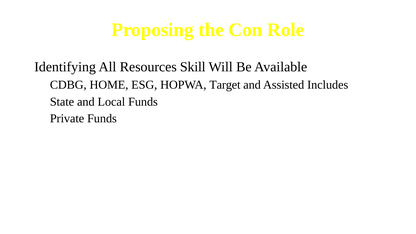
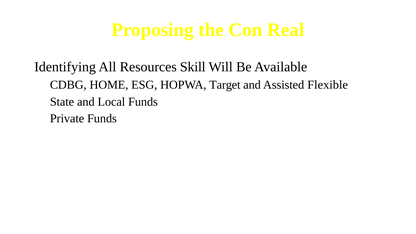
Role: Role -> Real
Includes: Includes -> Flexible
